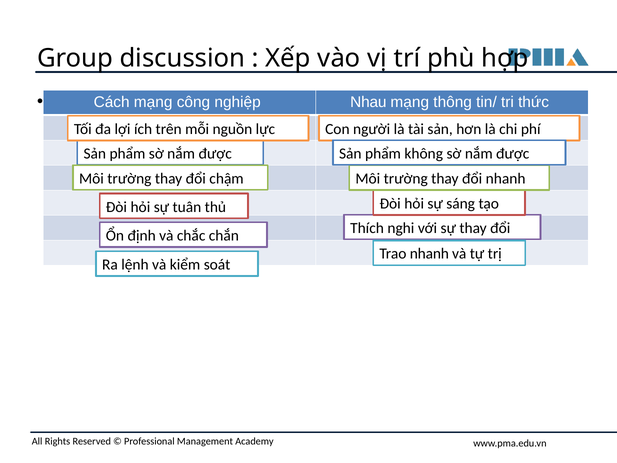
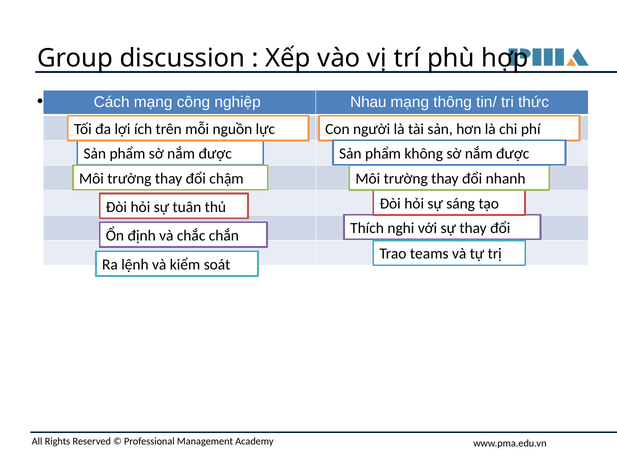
Trao nhanh: nhanh -> teams
